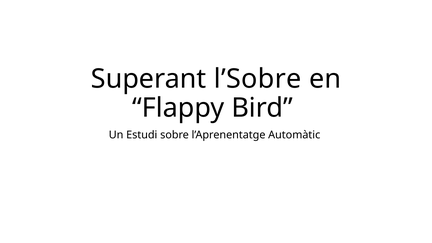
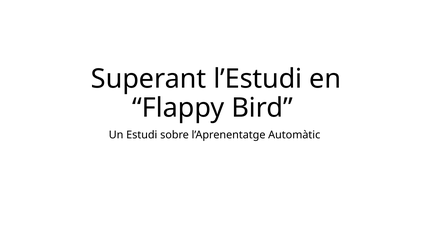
l’Sobre: l’Sobre -> l’Estudi
